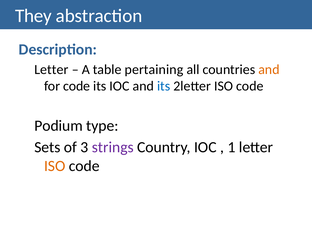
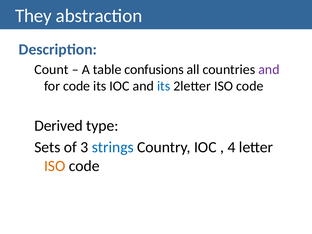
Letter at (51, 70): Letter -> Count
pertaining: pertaining -> confusions
and at (269, 70) colour: orange -> purple
Podium: Podium -> Derived
strings colour: purple -> blue
1: 1 -> 4
